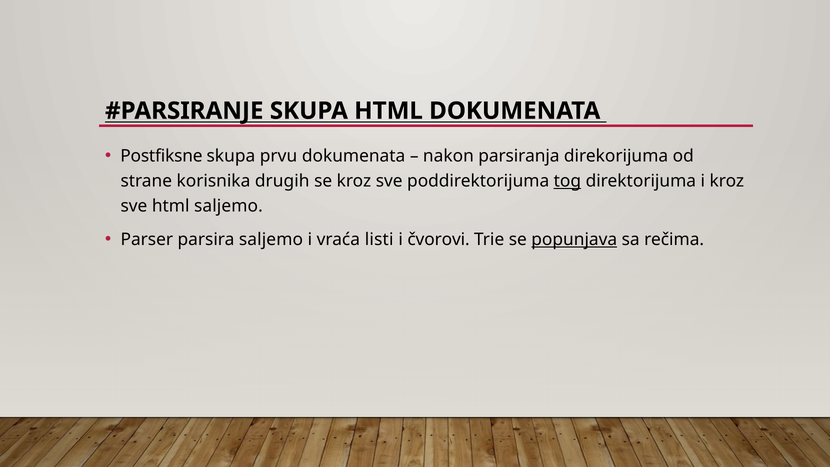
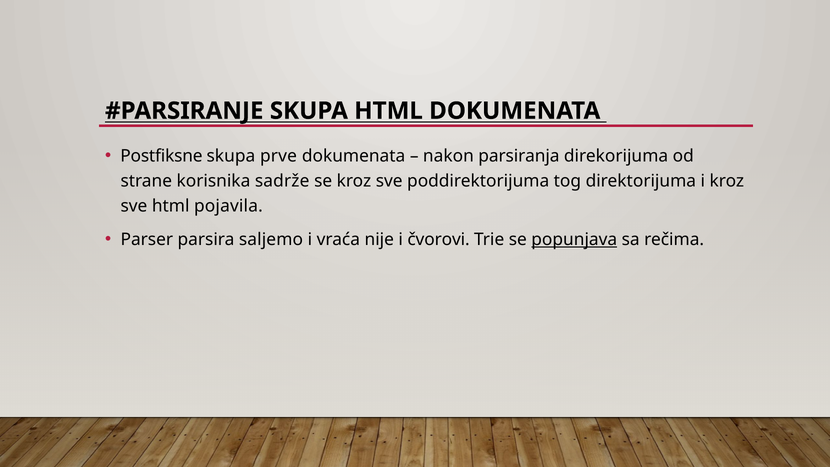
prvu: prvu -> prve
drugih: drugih -> sadrže
tog underline: present -> none
html saljemo: saljemo -> pojavila
listi: listi -> nije
